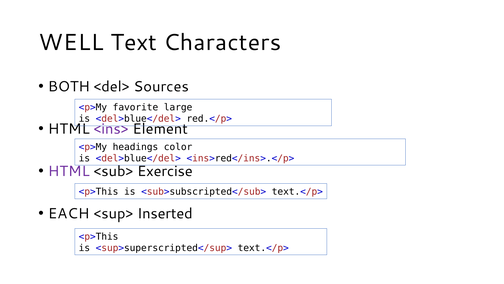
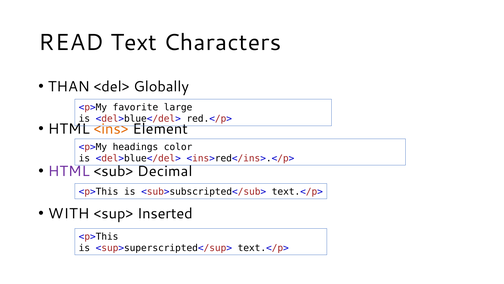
WELL: WELL -> READ
BOTH: BOTH -> THAN
Sources: Sources -> Globally
<ins> colour: purple -> orange
Exercise: Exercise -> Decimal
EACH: EACH -> WITH
